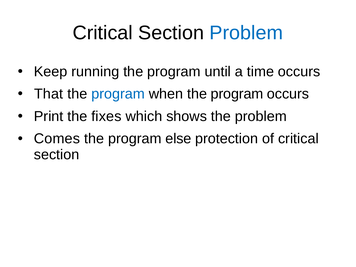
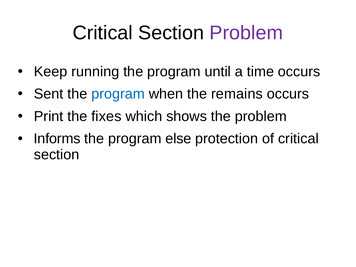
Problem at (246, 33) colour: blue -> purple
That: That -> Sent
when the program: program -> remains
Comes: Comes -> Informs
